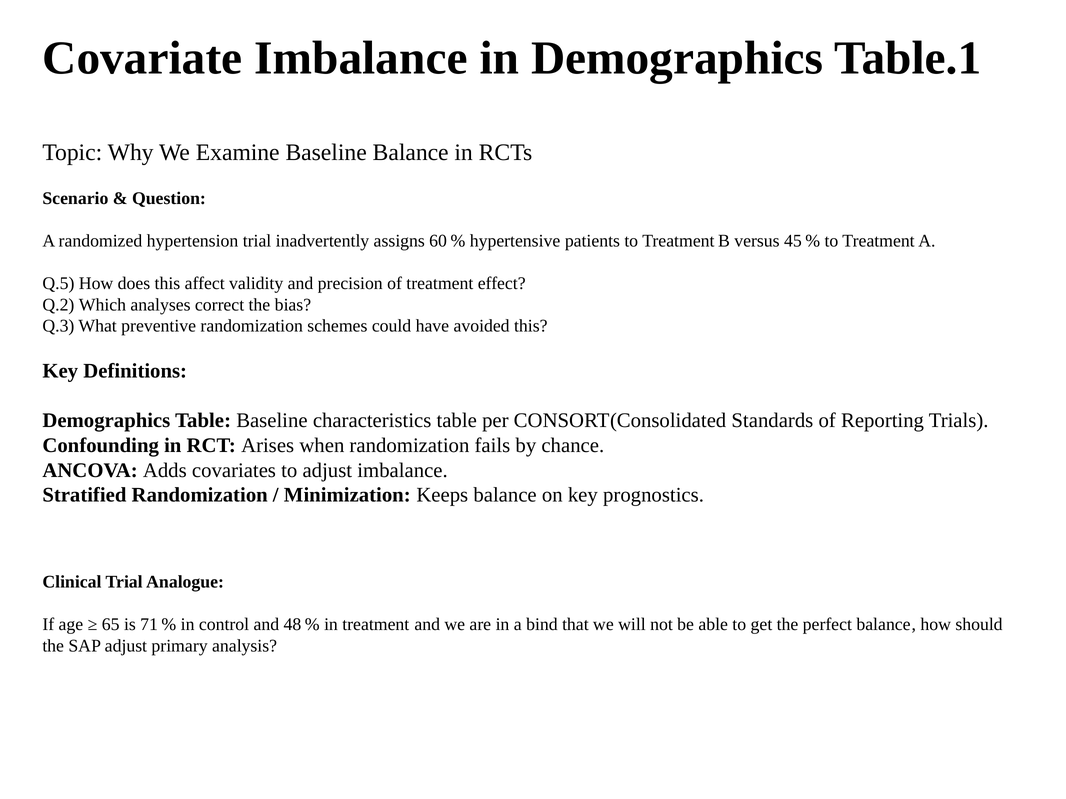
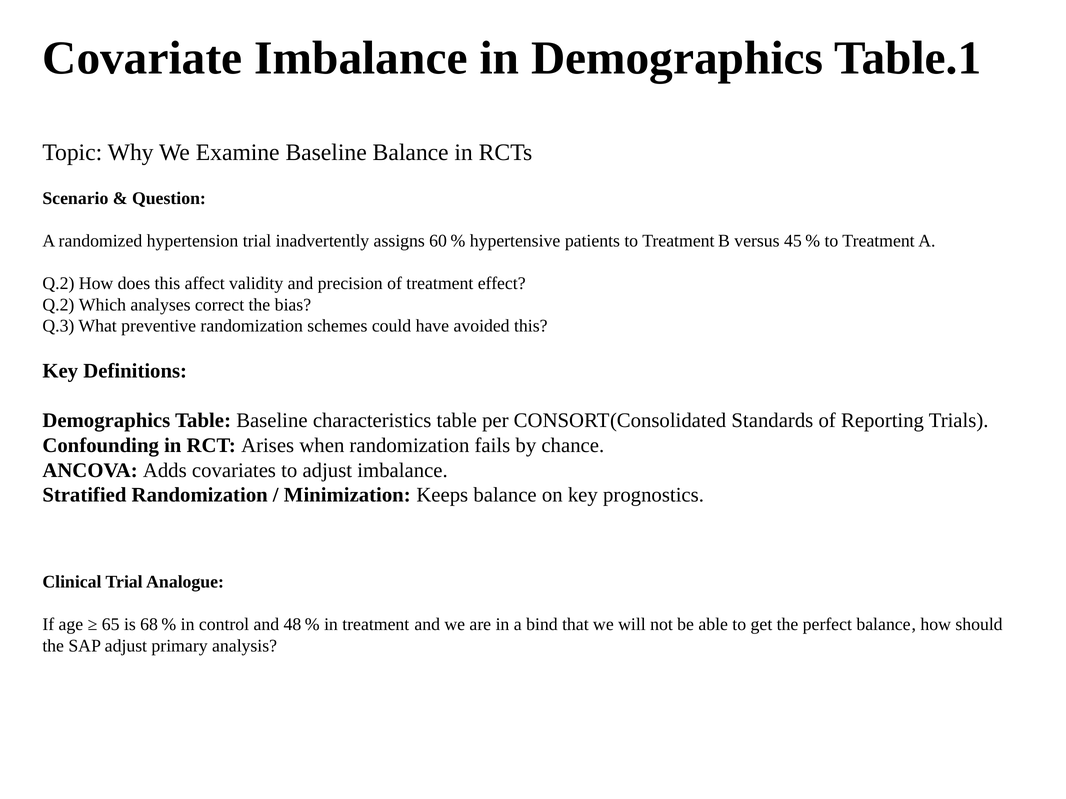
Q.5 at (58, 284): Q.5 -> Q.2
71: 71 -> 68
